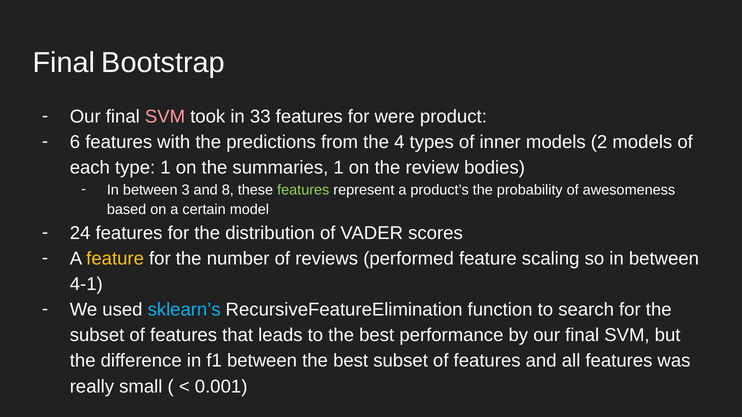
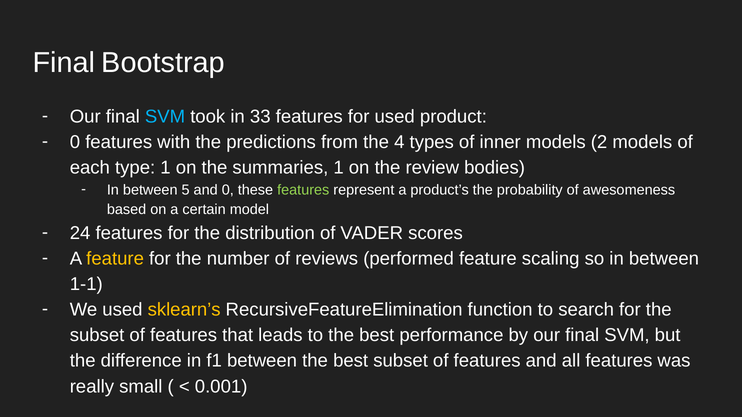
SVM at (165, 117) colour: pink -> light blue
for were: were -> used
6 at (75, 142): 6 -> 0
3: 3 -> 5
and 8: 8 -> 0
4-1: 4-1 -> 1-1
sklearn’s colour: light blue -> yellow
